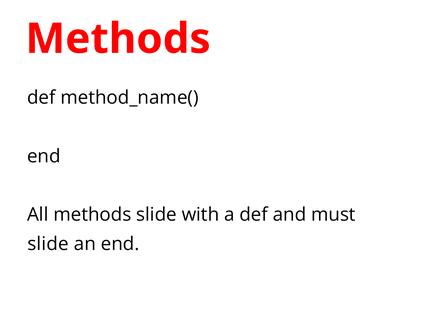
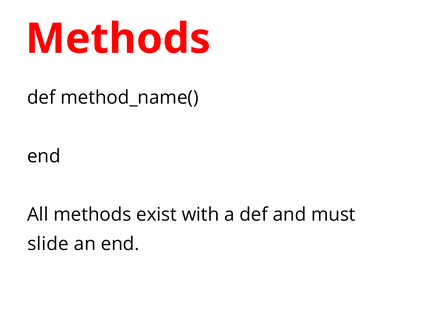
methods slide: slide -> exist
